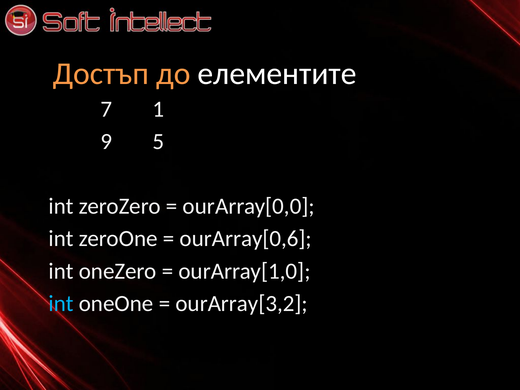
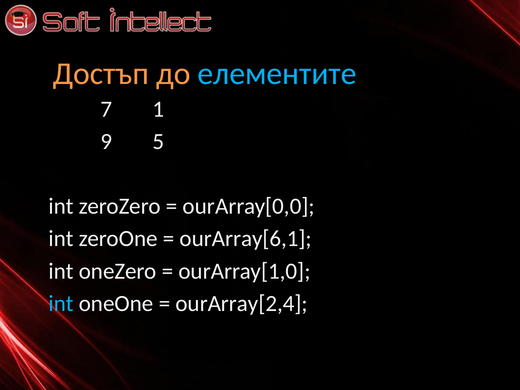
елементите colour: white -> light blue
ourArray[0,6: ourArray[0,6 -> ourArray[6,1
ourArray[3,2: ourArray[3,2 -> ourArray[2,4
